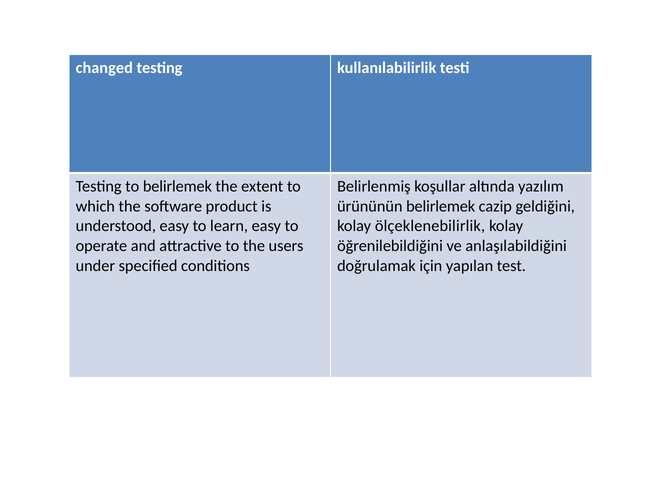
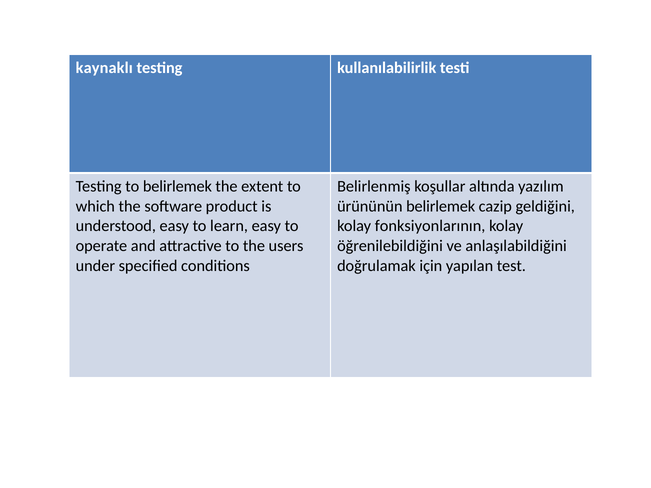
changed: changed -> kaynaklı
ölçeklenebilirlik: ölçeklenebilirlik -> fonksiyonlarının
